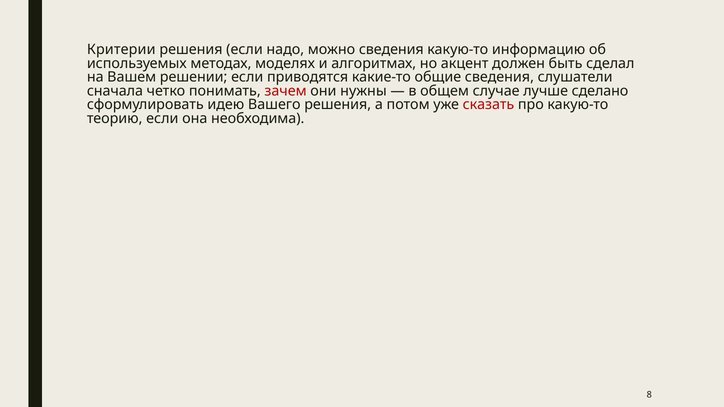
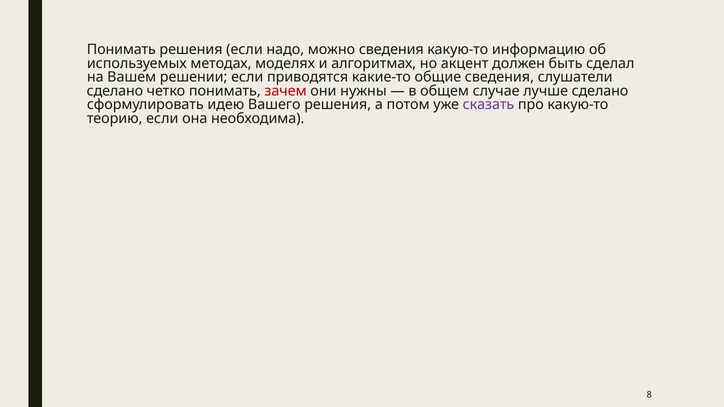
Критерии at (121, 50): Критерии -> Понимать
сначала at (115, 91): сначала -> сделано
сказать colour: red -> purple
